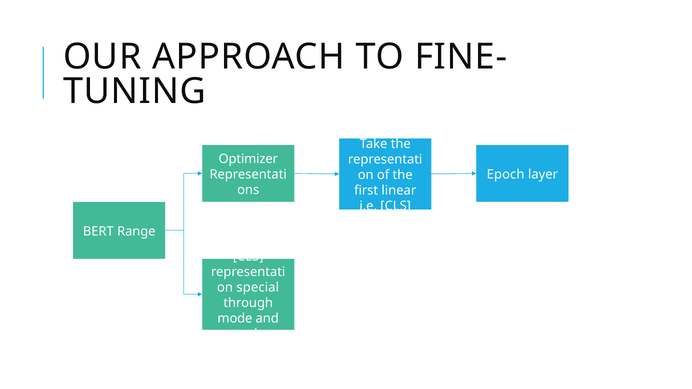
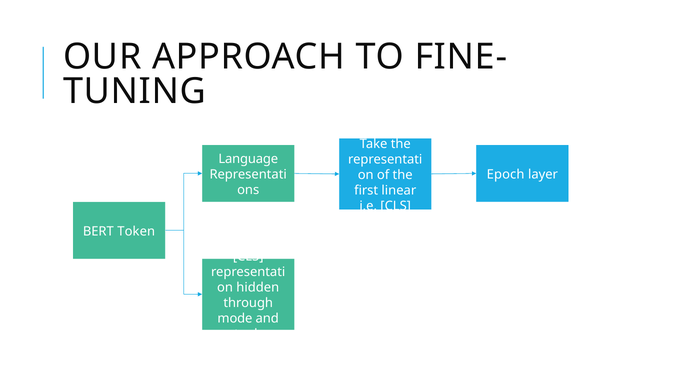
Optimizer: Optimizer -> Language
Range: Range -> Token
special: special -> hidden
